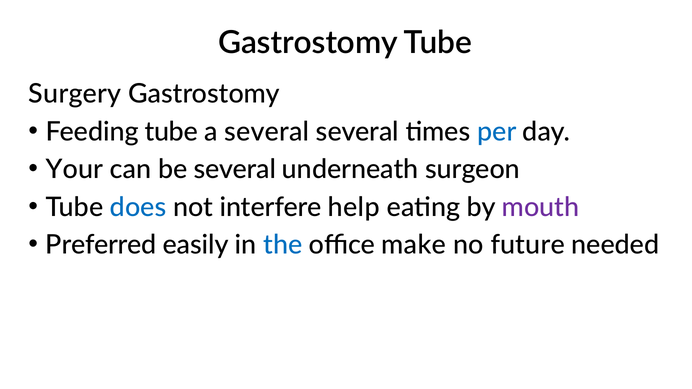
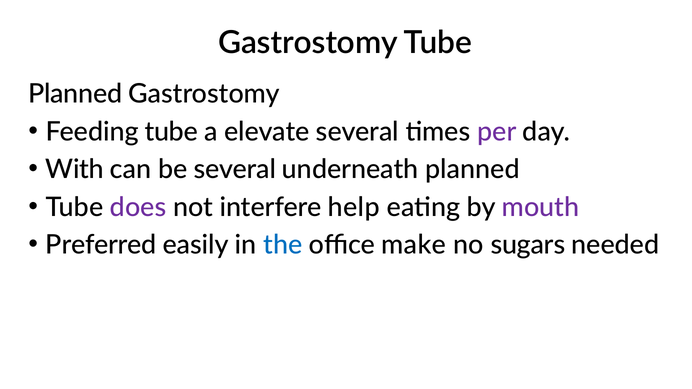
Surgery at (75, 94): Surgery -> Planned
a several: several -> elevate
per colour: blue -> purple
Your: Your -> With
underneath surgeon: surgeon -> planned
does colour: blue -> purple
future: future -> sugars
